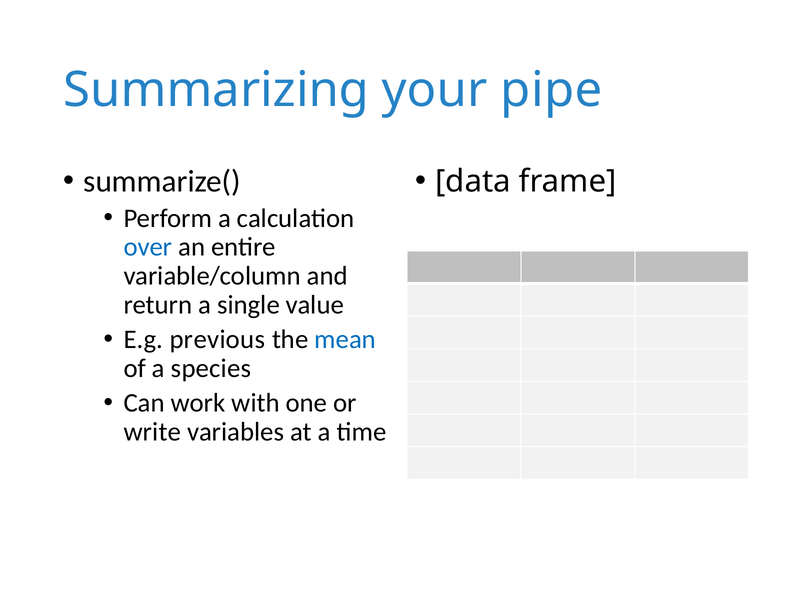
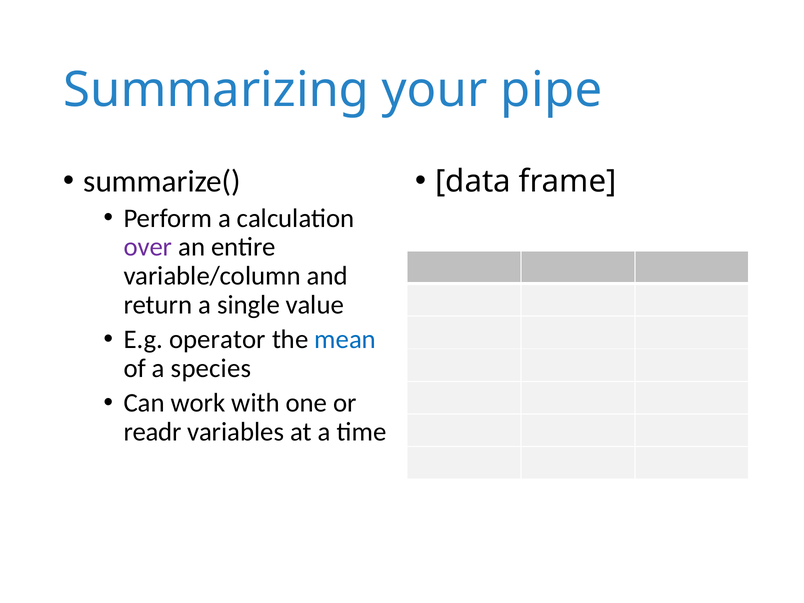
over colour: blue -> purple
previous: previous -> operator
write: write -> readr
